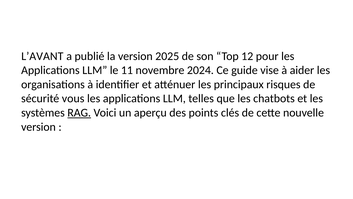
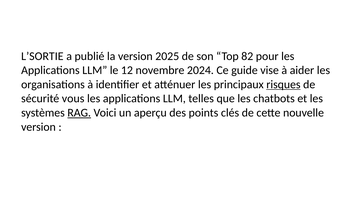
L’AVANT: L’AVANT -> L’SORTIE
12: 12 -> 82
11: 11 -> 12
risques underline: none -> present
